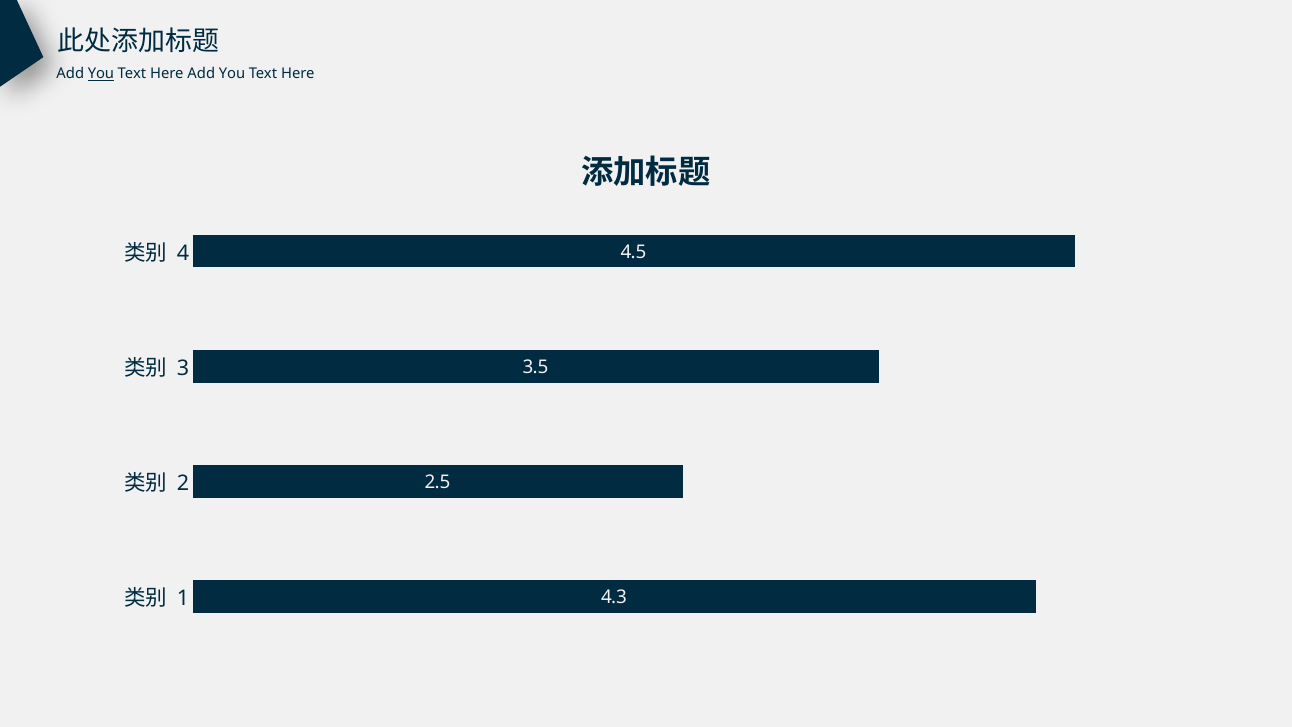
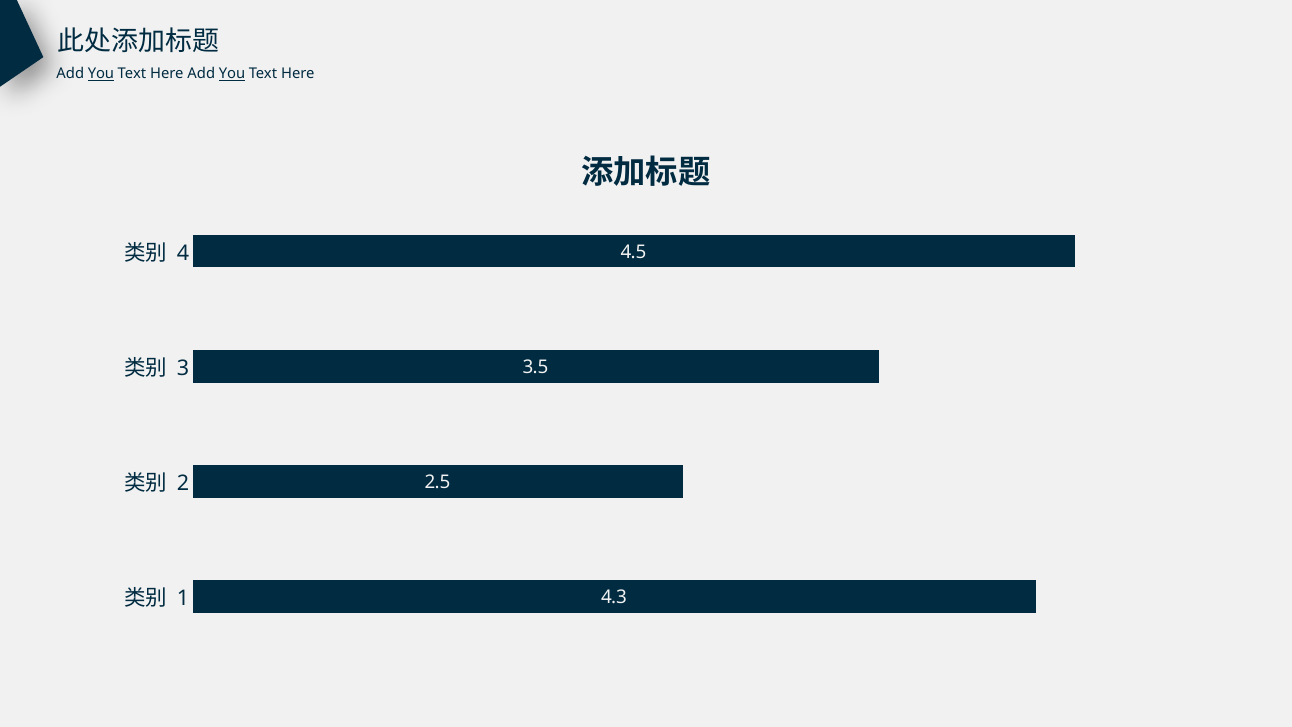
You at (232, 74) underline: none -> present
